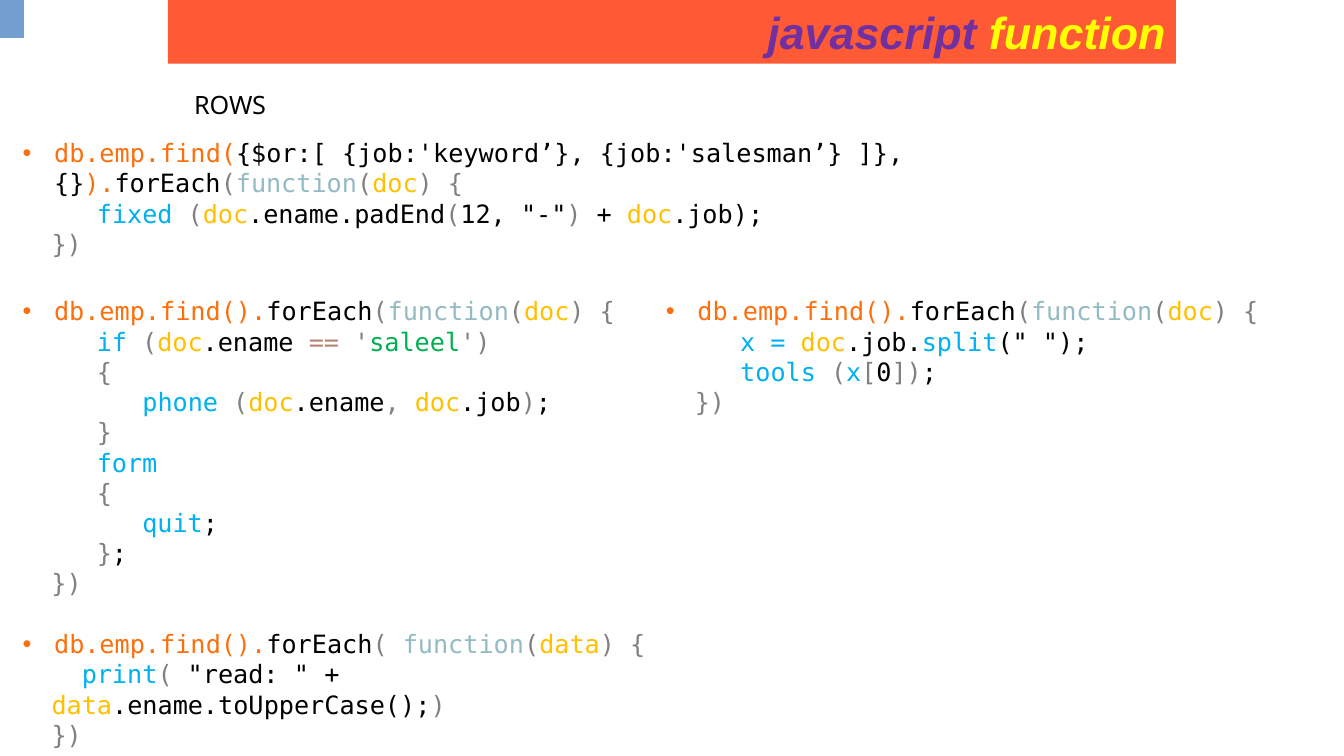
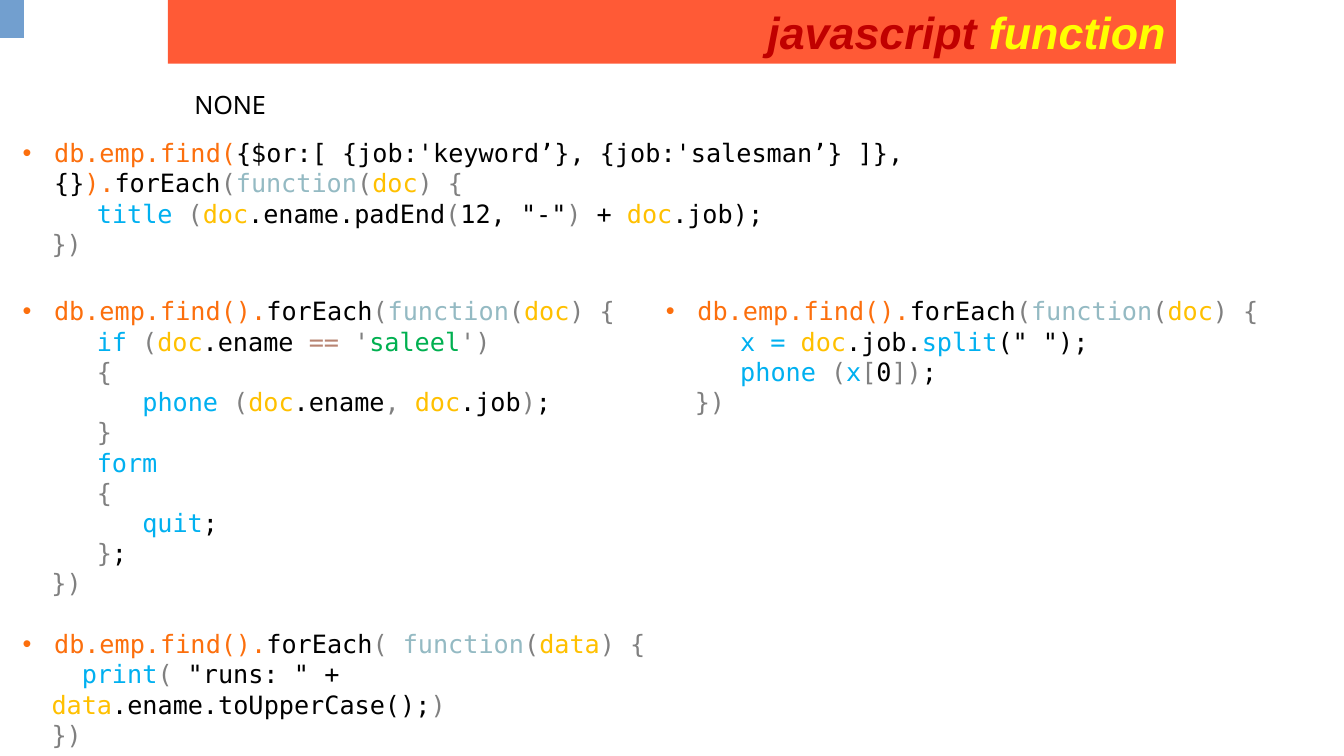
javascript colour: purple -> red
ROWS: ROWS -> NONE
fixed: fixed -> title
tools at (778, 373): tools -> phone
read: read -> runs
